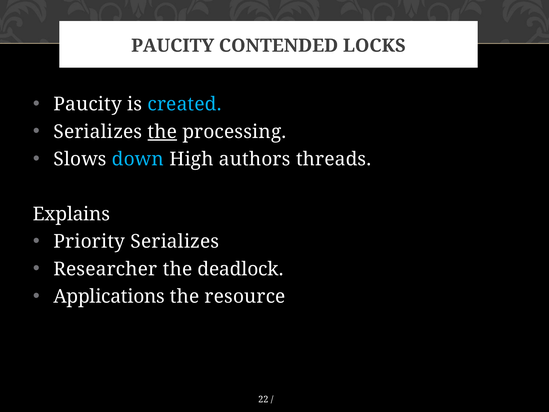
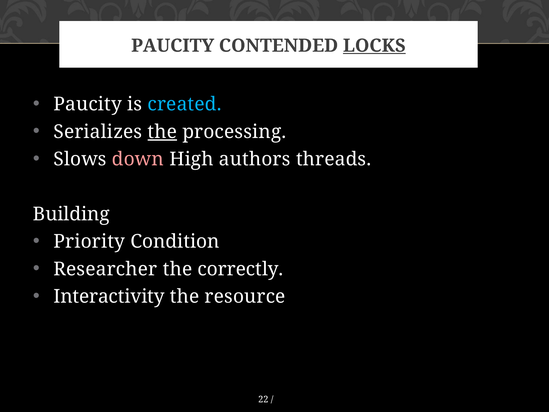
LOCKS underline: none -> present
down colour: light blue -> pink
Explains: Explains -> Building
Priority Serializes: Serializes -> Condition
deadlock: deadlock -> correctly
Applications: Applications -> Interactivity
